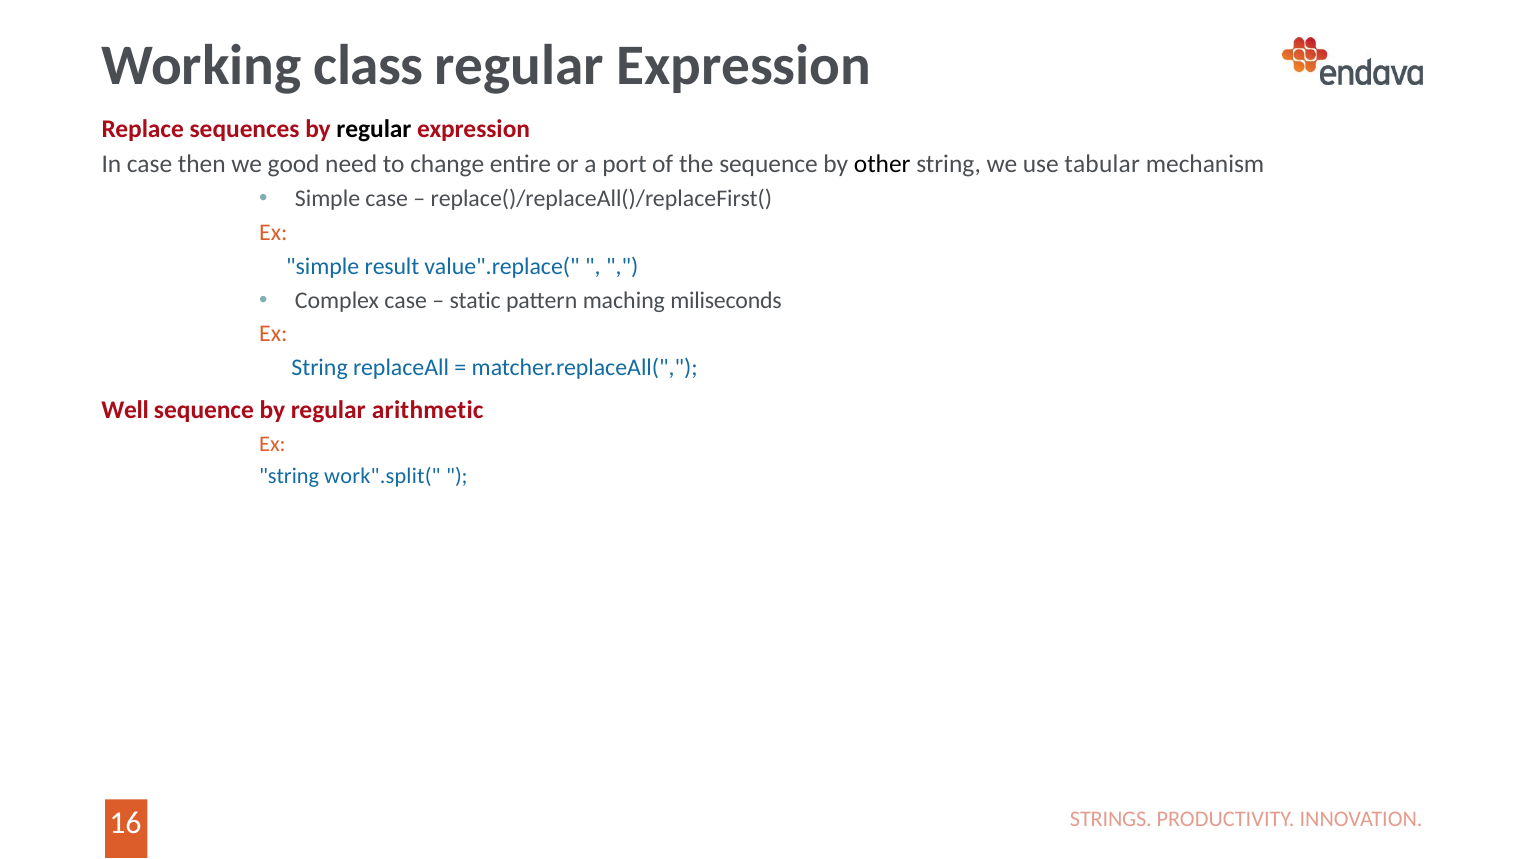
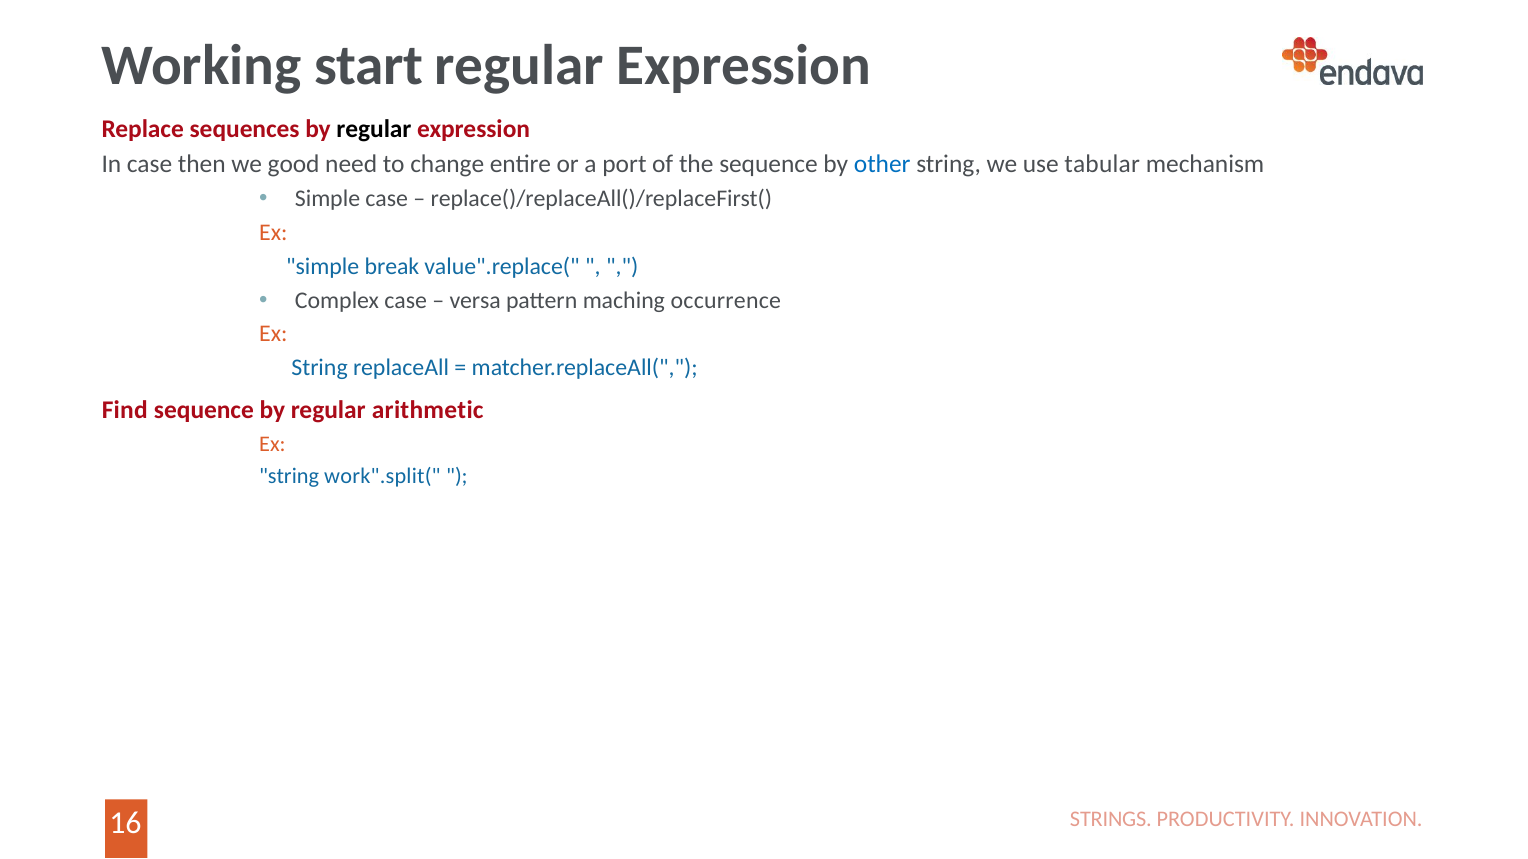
class: class -> start
other colour: black -> blue
result: result -> break
static: static -> versa
miliseconds: miliseconds -> occurrence
Well: Well -> Find
